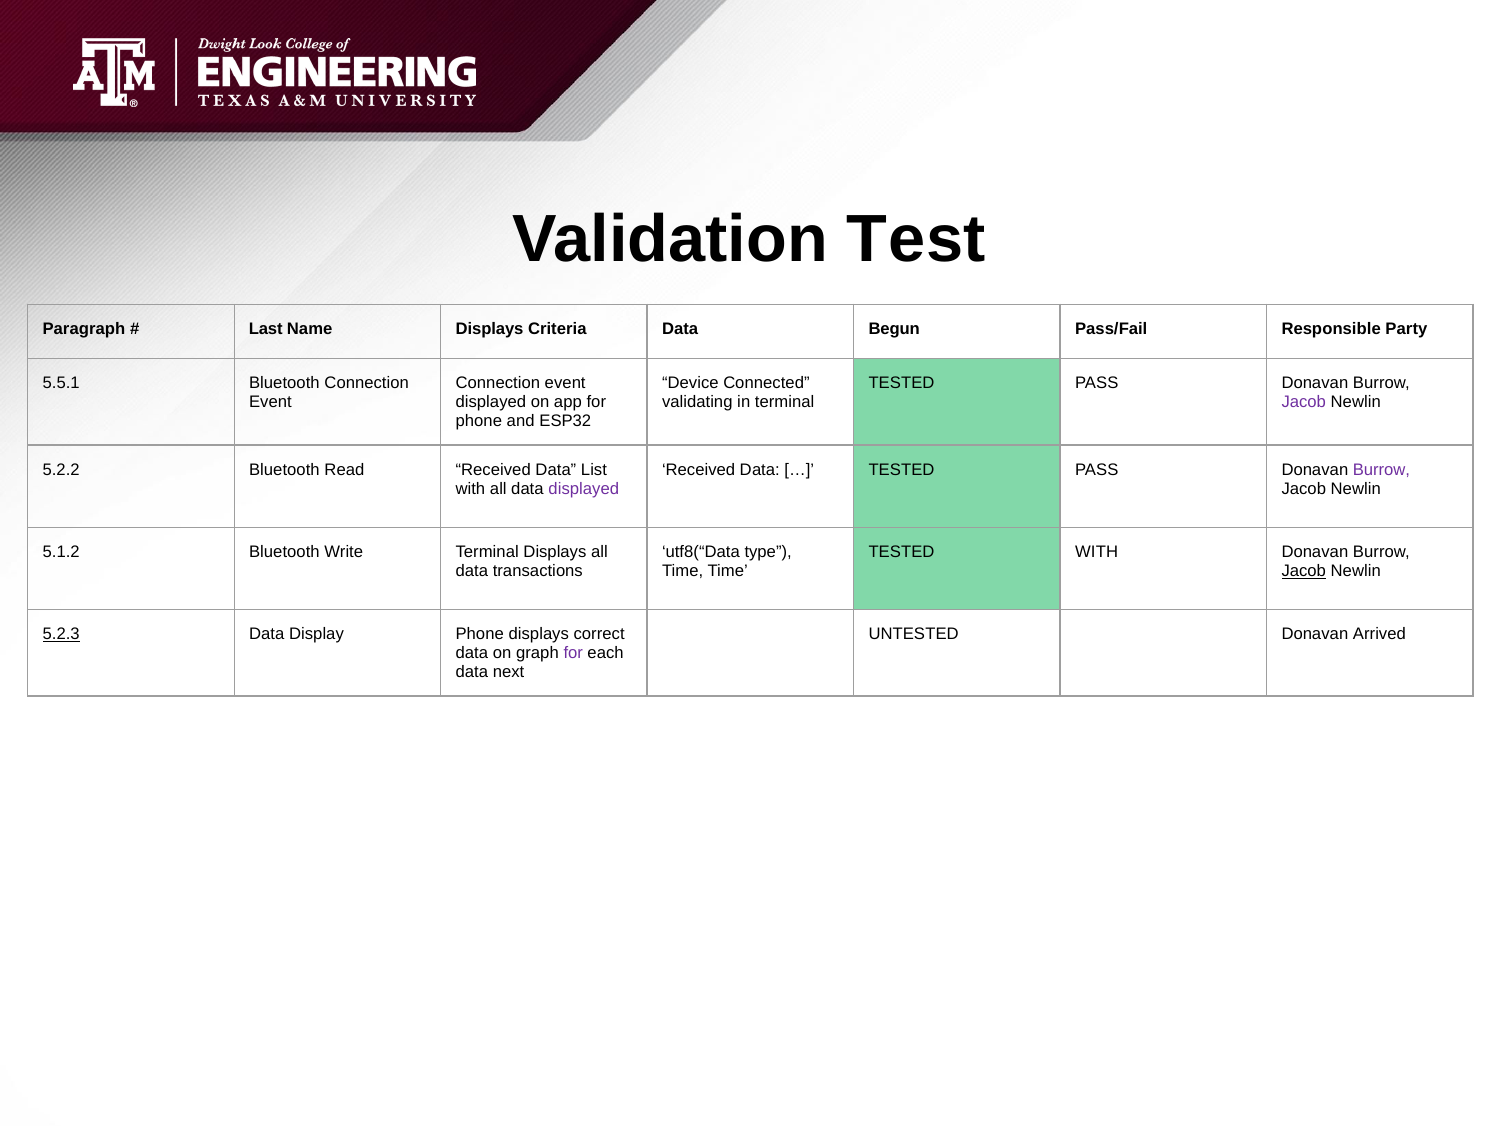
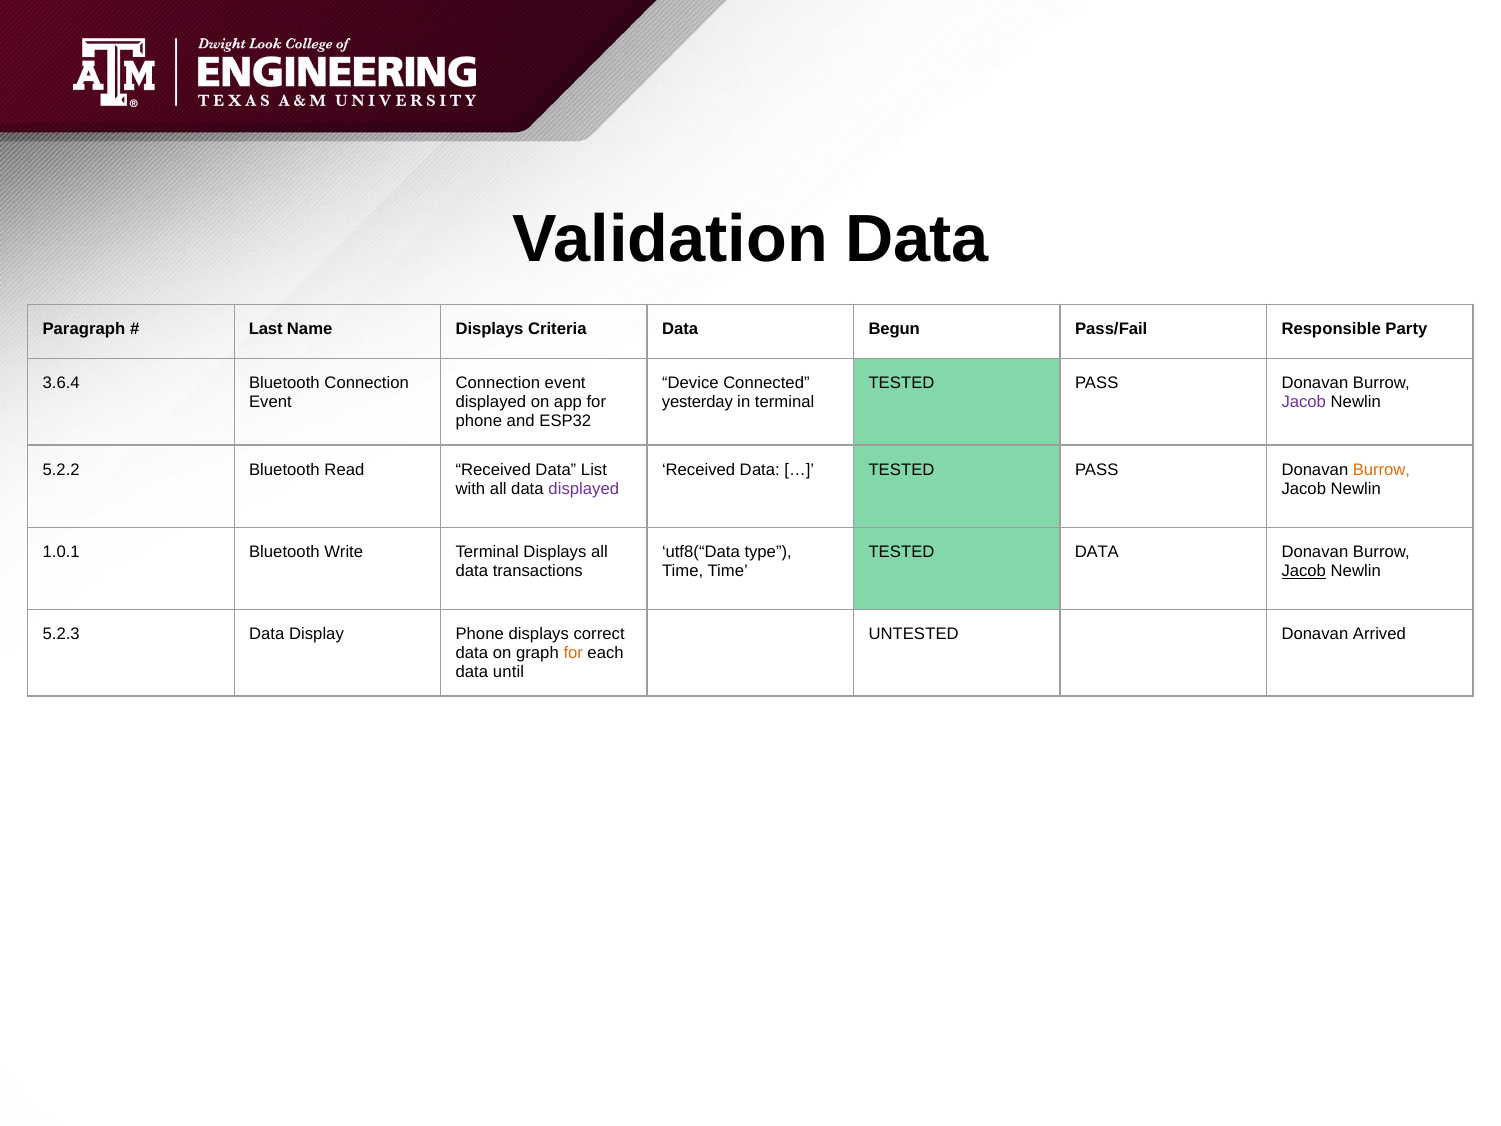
Validation Test: Test -> Data
5.5.1: 5.5.1 -> 3.6.4
validating: validating -> yesterday
Burrow at (1381, 470) colour: purple -> orange
5.1.2: 5.1.2 -> 1.0.1
TESTED WITH: WITH -> DATA
5.2.3 underline: present -> none
for at (573, 653) colour: purple -> orange
next: next -> until
